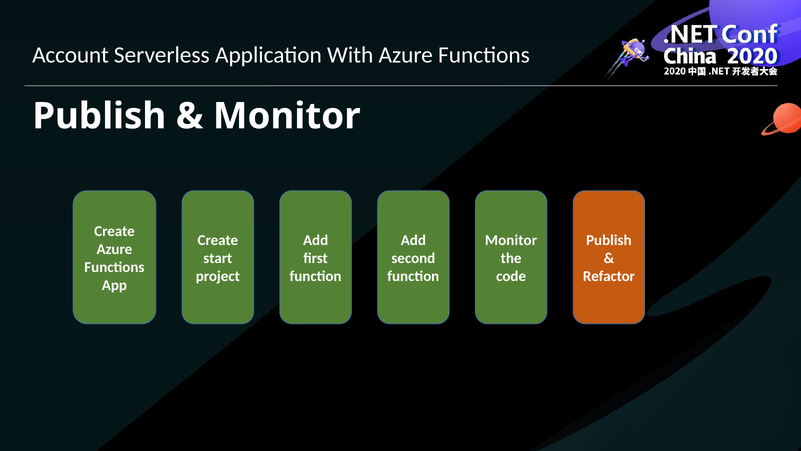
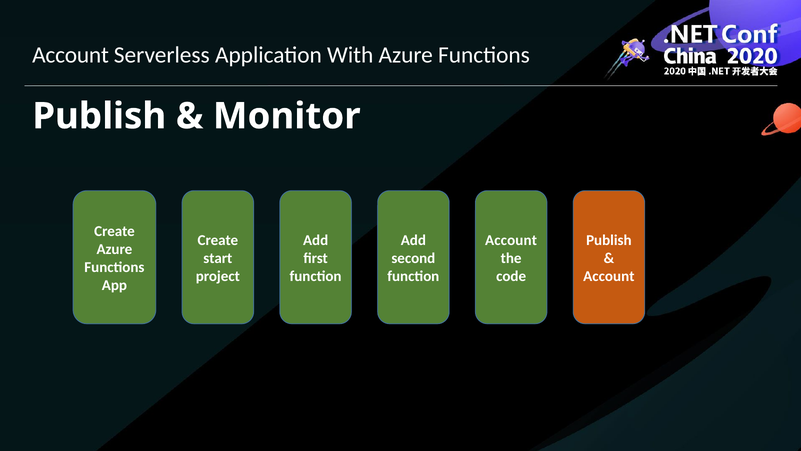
Monitor at (511, 240): Monitor -> Account
Refactor at (609, 276): Refactor -> Account
